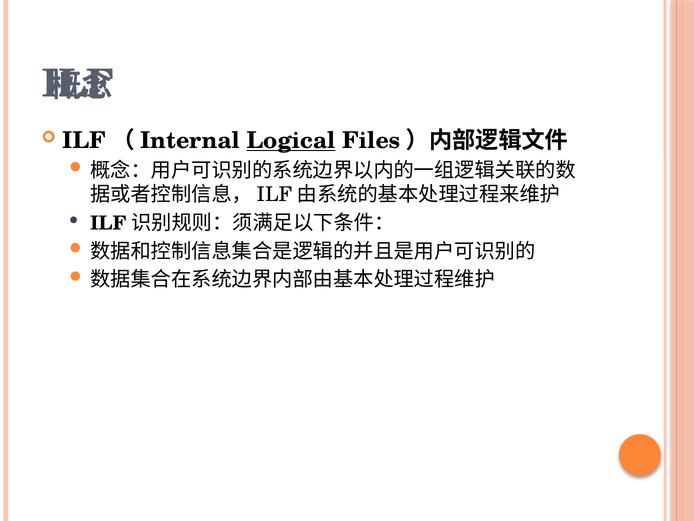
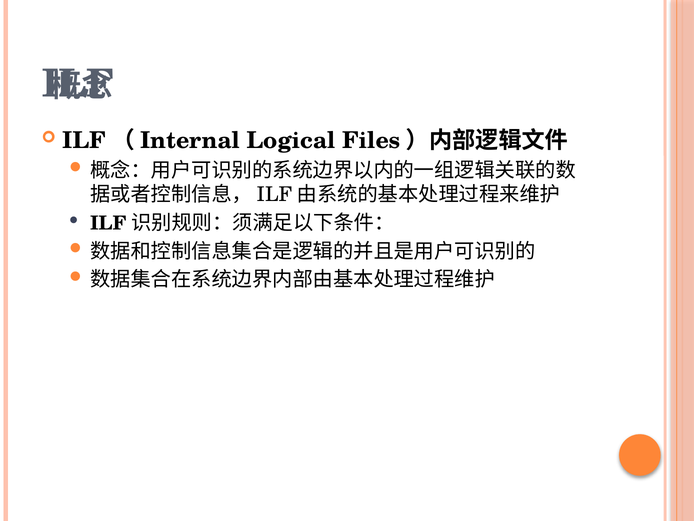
Logical underline: present -> none
